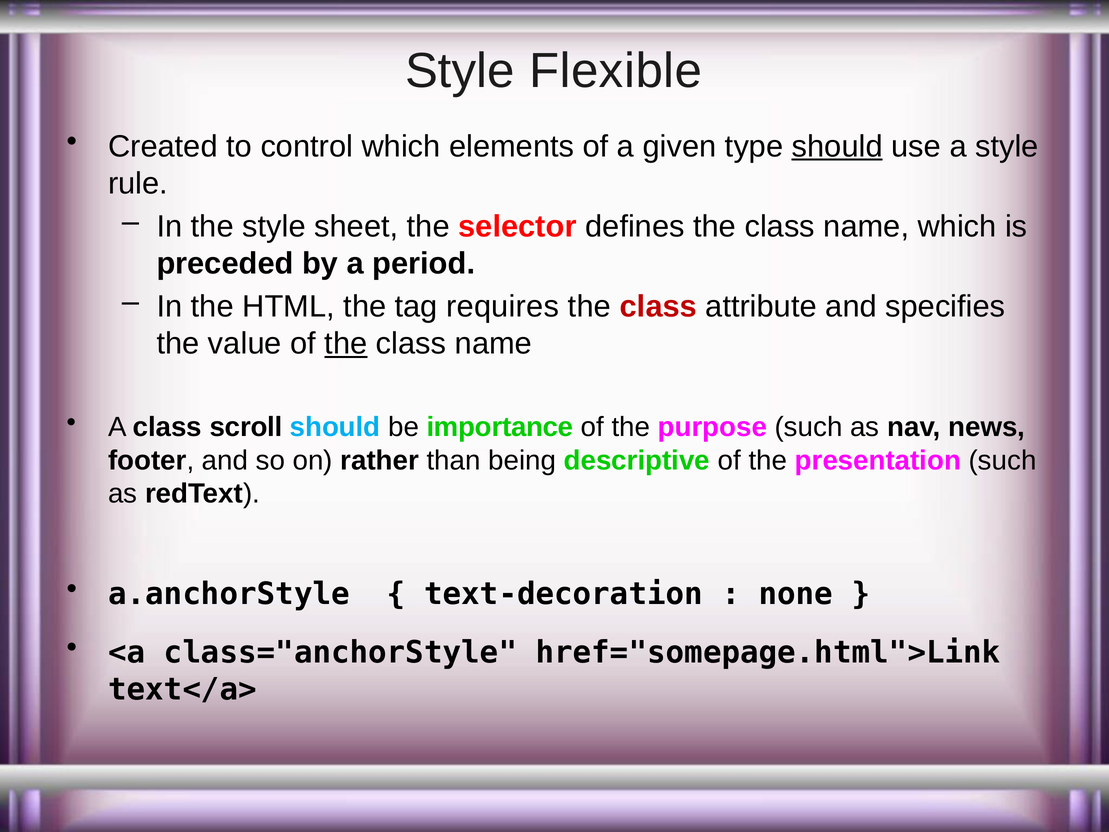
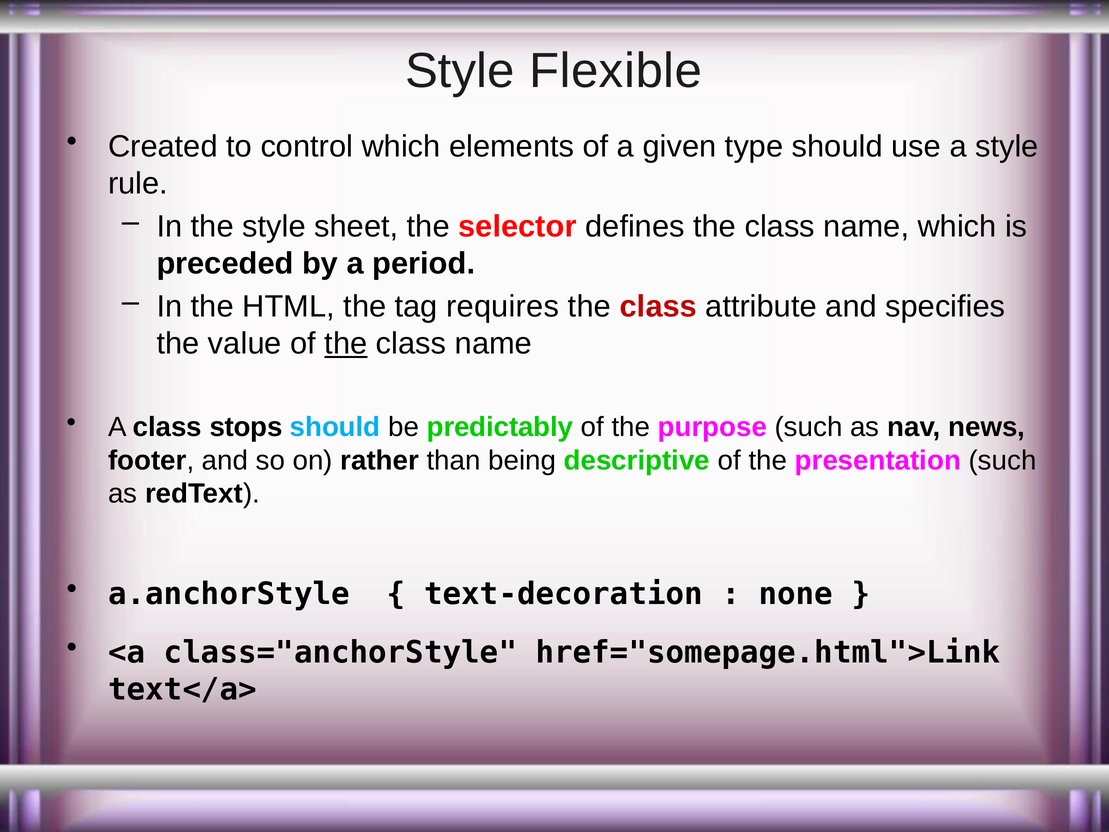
should at (837, 146) underline: present -> none
scroll: scroll -> stops
importance: importance -> predictably
